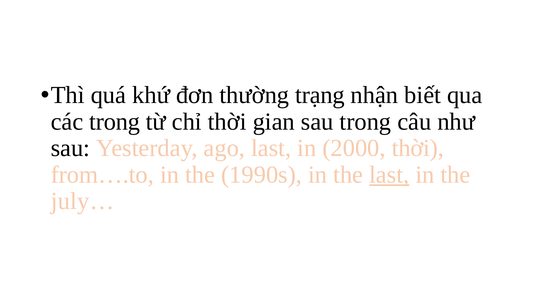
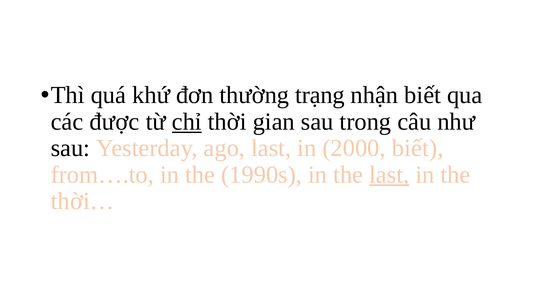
các trong: trong -> được
chỉ underline: none -> present
2000 thời: thời -> biết
july…: july… -> thời…
